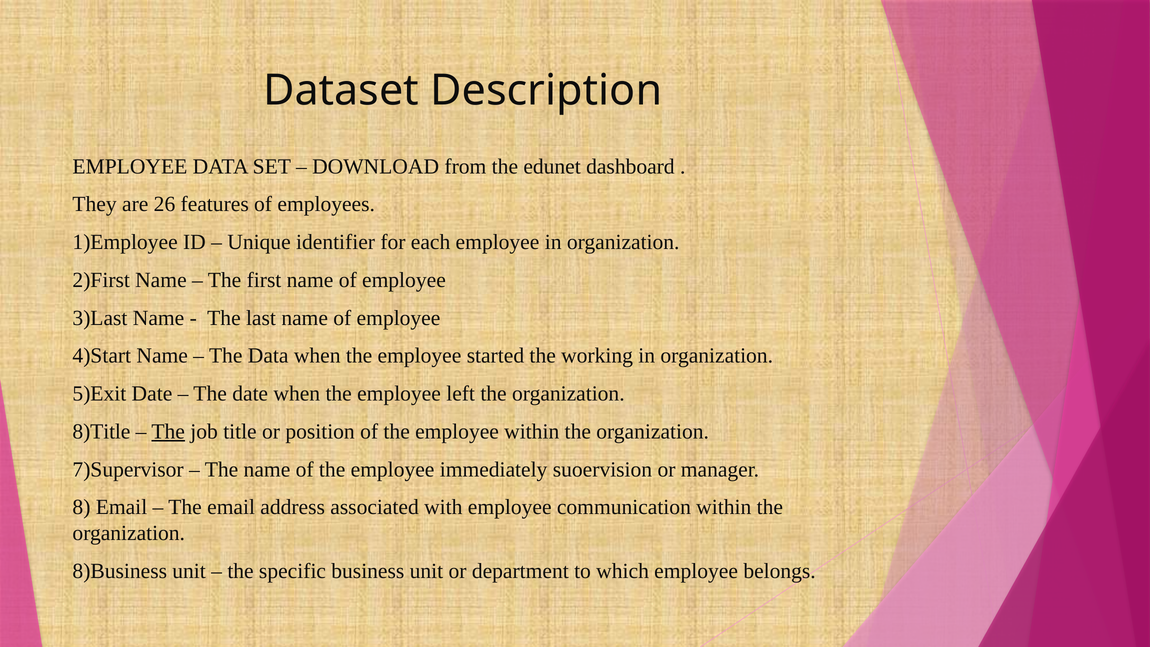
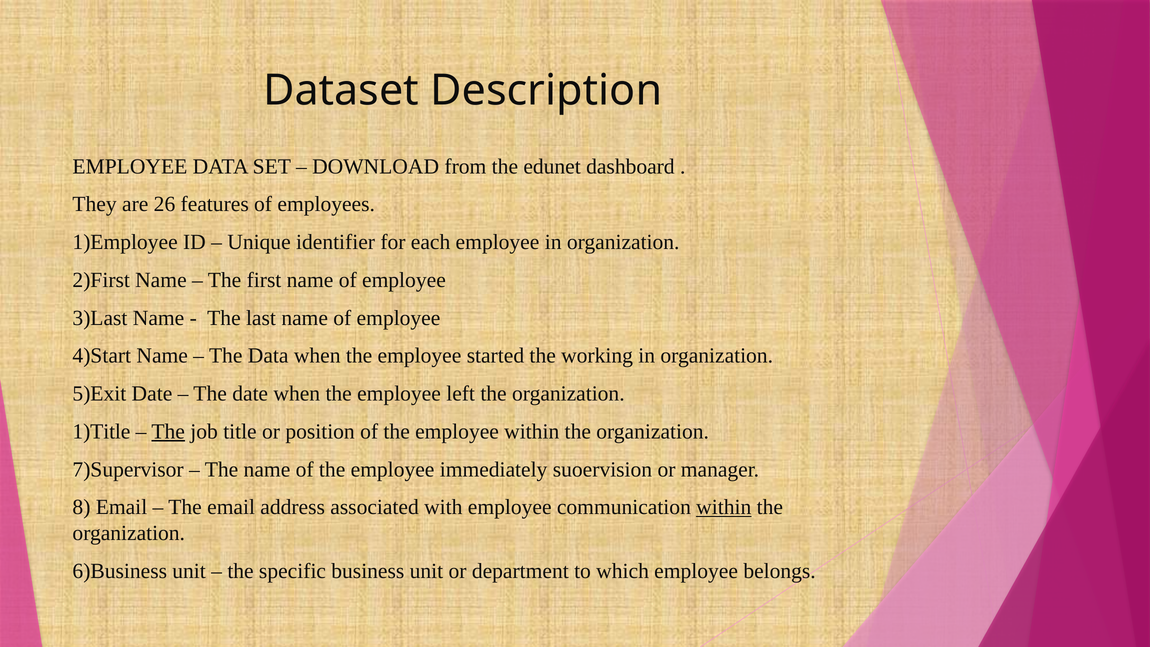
8)Title: 8)Title -> 1)Title
within at (724, 507) underline: none -> present
8)Business: 8)Business -> 6)Business
